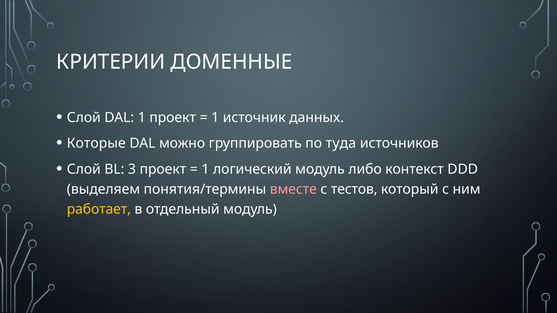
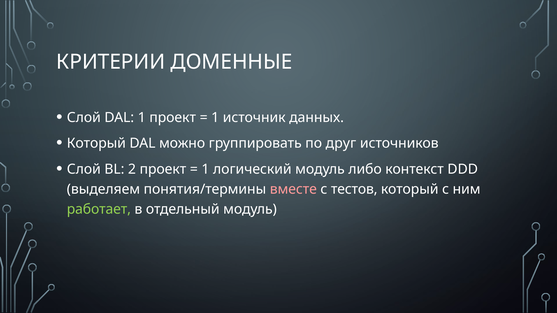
Которые at (96, 143): Которые -> Который
туда: туда -> друг
3: 3 -> 2
работает colour: yellow -> light green
